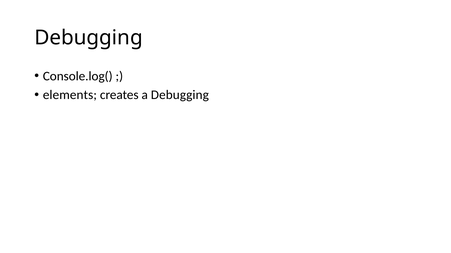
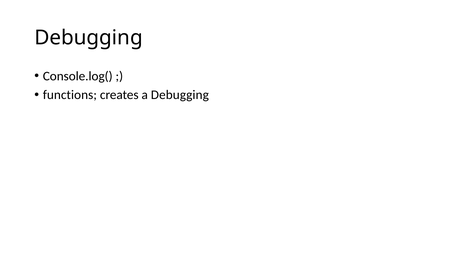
elements: elements -> functions
